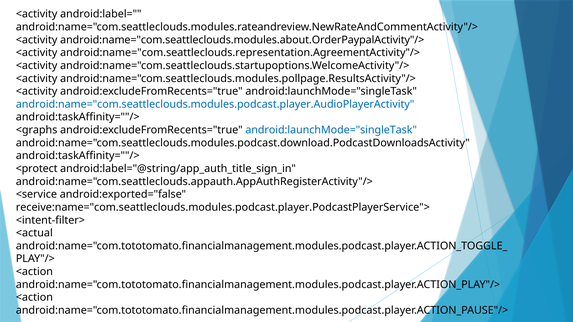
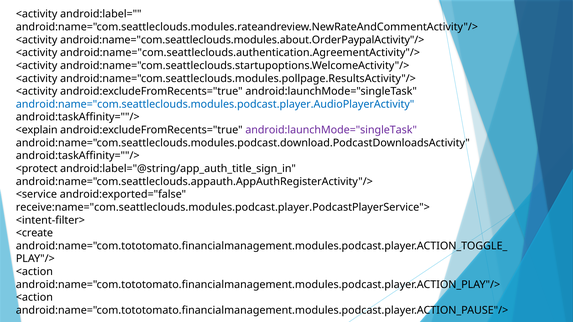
android:name="com.seattleclouds.representation.AgreementActivity"/>: android:name="com.seattleclouds.representation.AgreementActivity"/> -> android:name="com.seattleclouds.authentication.AgreementActivity"/>
<graphs: <graphs -> <explain
android:launchMode="singleTask at (331, 130) colour: blue -> purple
<actual: <actual -> <create
